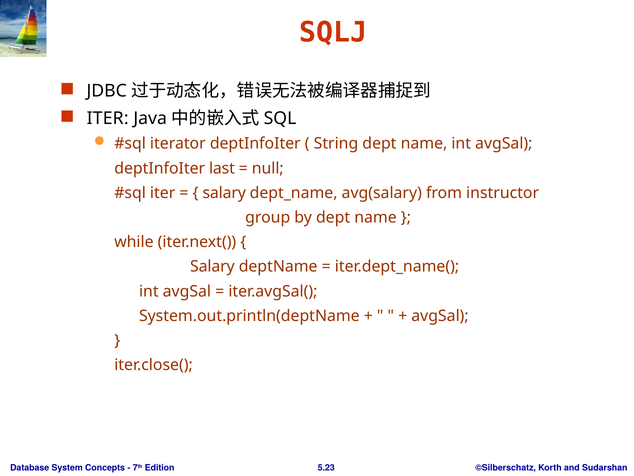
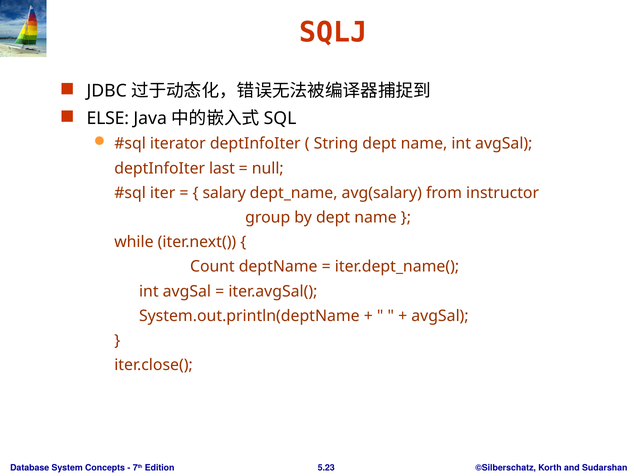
ITER at (108, 118): ITER -> ELSE
Salary at (212, 266): Salary -> Count
